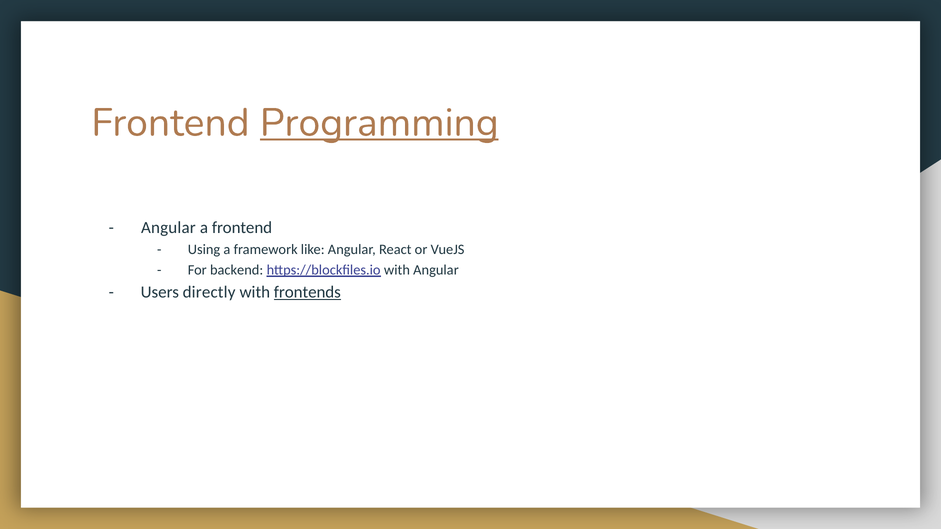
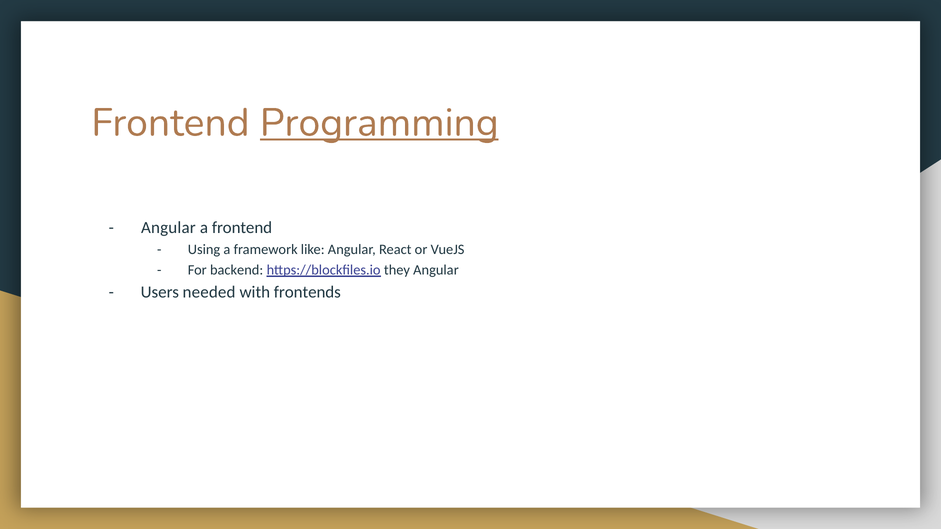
https://blockfiles.io with: with -> they
directly: directly -> needed
frontends underline: present -> none
